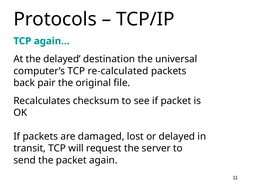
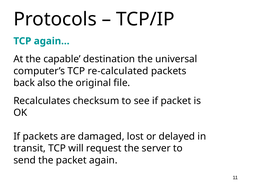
the delayed: delayed -> capable
pair: pair -> also
